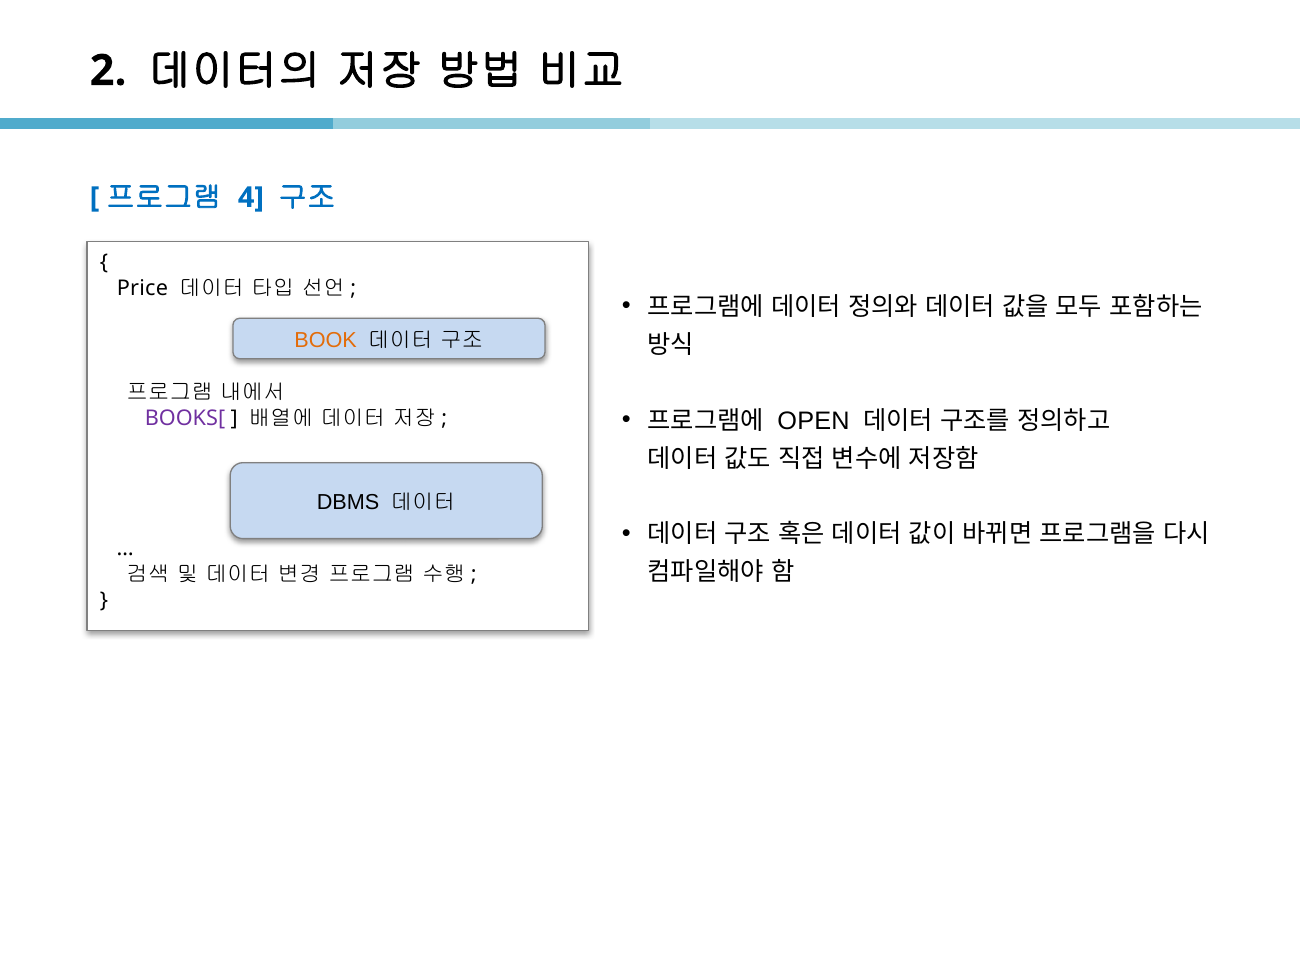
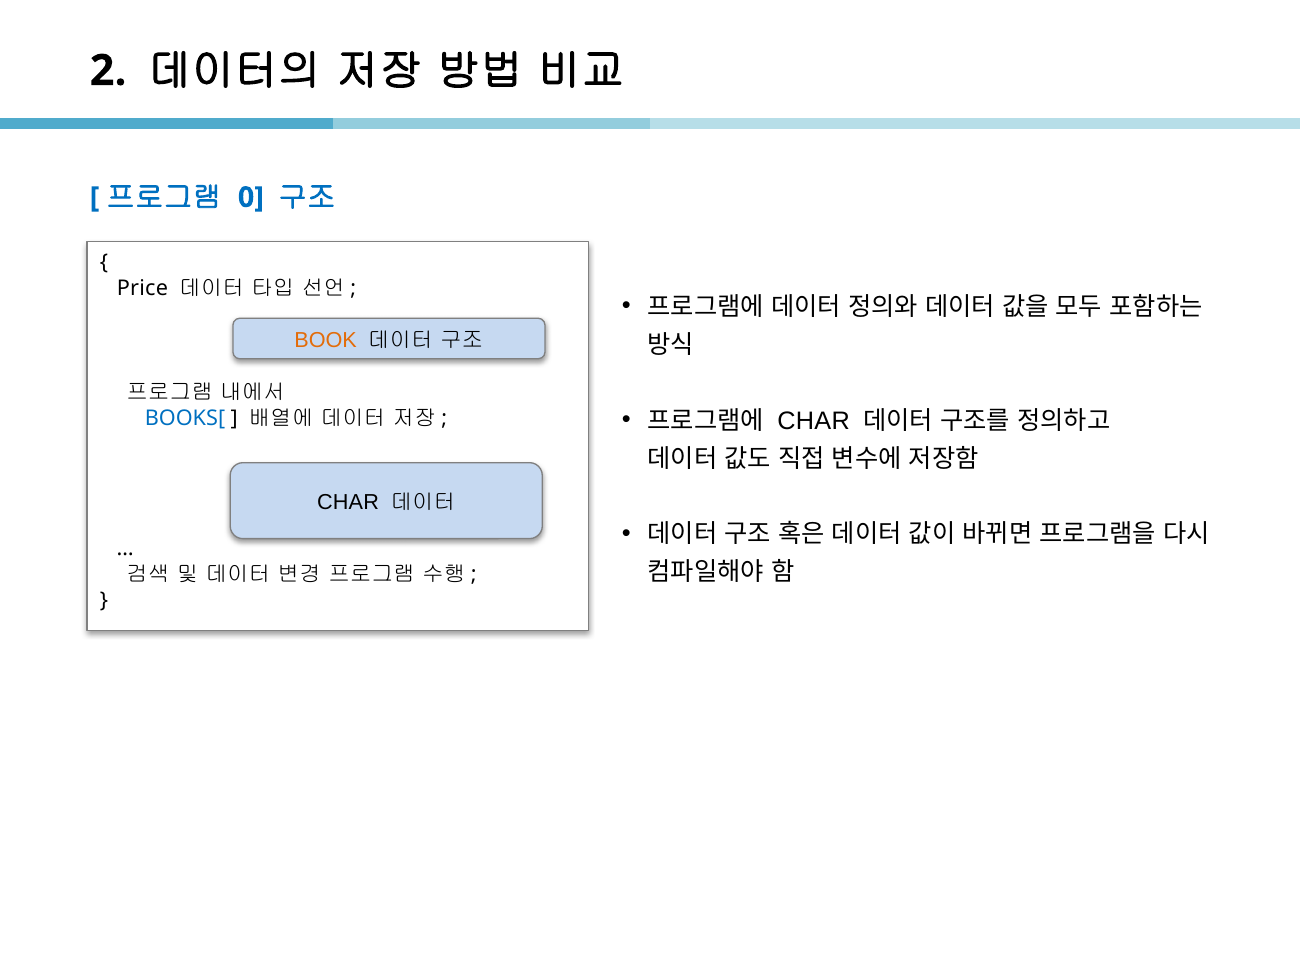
4: 4 -> 0
OPEN at (814, 421): OPEN -> CHAR
BOOKS[ colour: purple -> blue
DBMS at (348, 502): DBMS -> CHAR
